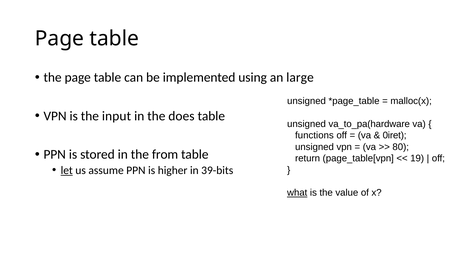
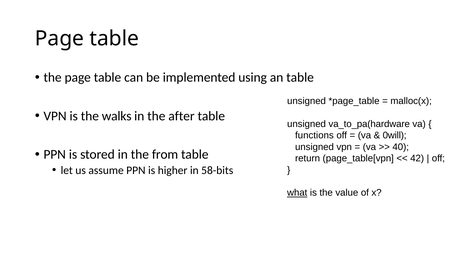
an large: large -> table
input: input -> walks
does: does -> after
0iret: 0iret -> 0will
80: 80 -> 40
19: 19 -> 42
let underline: present -> none
39-bits: 39-bits -> 58-bits
